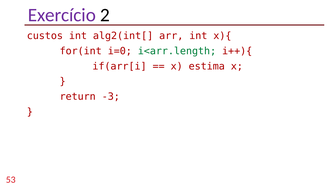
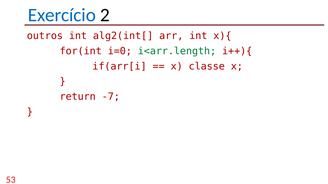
Exercício colour: purple -> blue
custos: custos -> outros
estima: estima -> classe
-3: -3 -> -7
